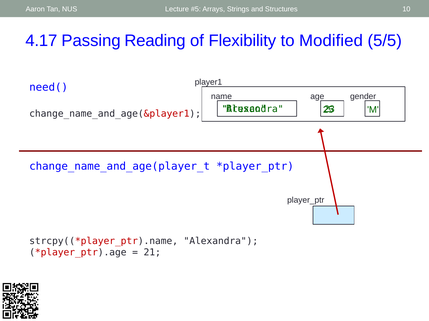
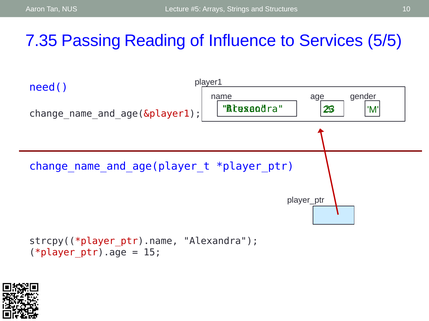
4.17: 4.17 -> 7.35
Flexibility: Flexibility -> Influence
Modified: Modified -> Services
21: 21 -> 15
